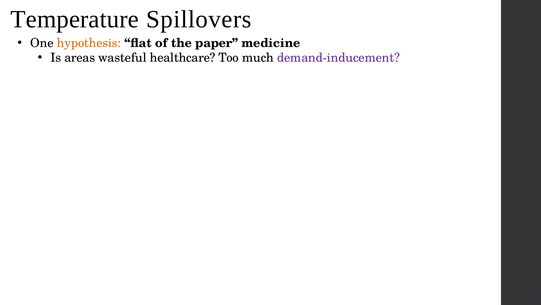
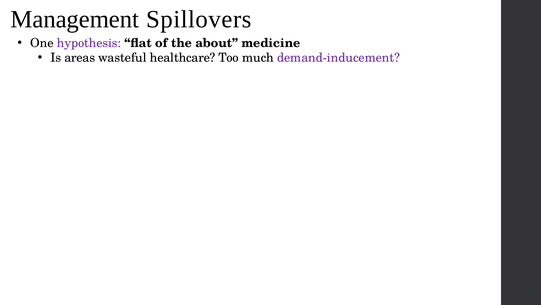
Temperature: Temperature -> Management
hypothesis colour: orange -> purple
paper: paper -> about
